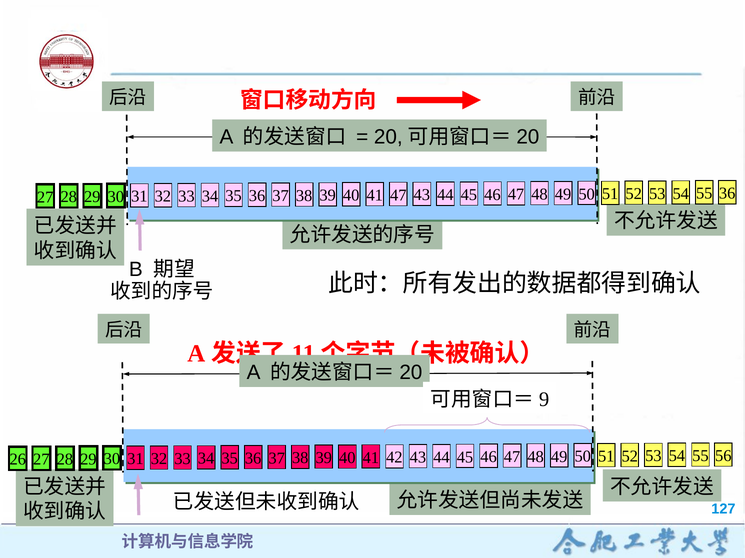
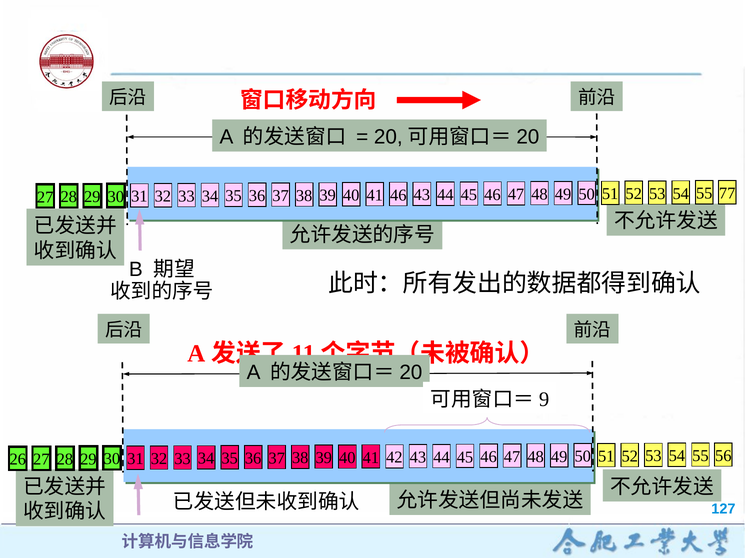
41 47: 47 -> 46
55 36: 36 -> 77
